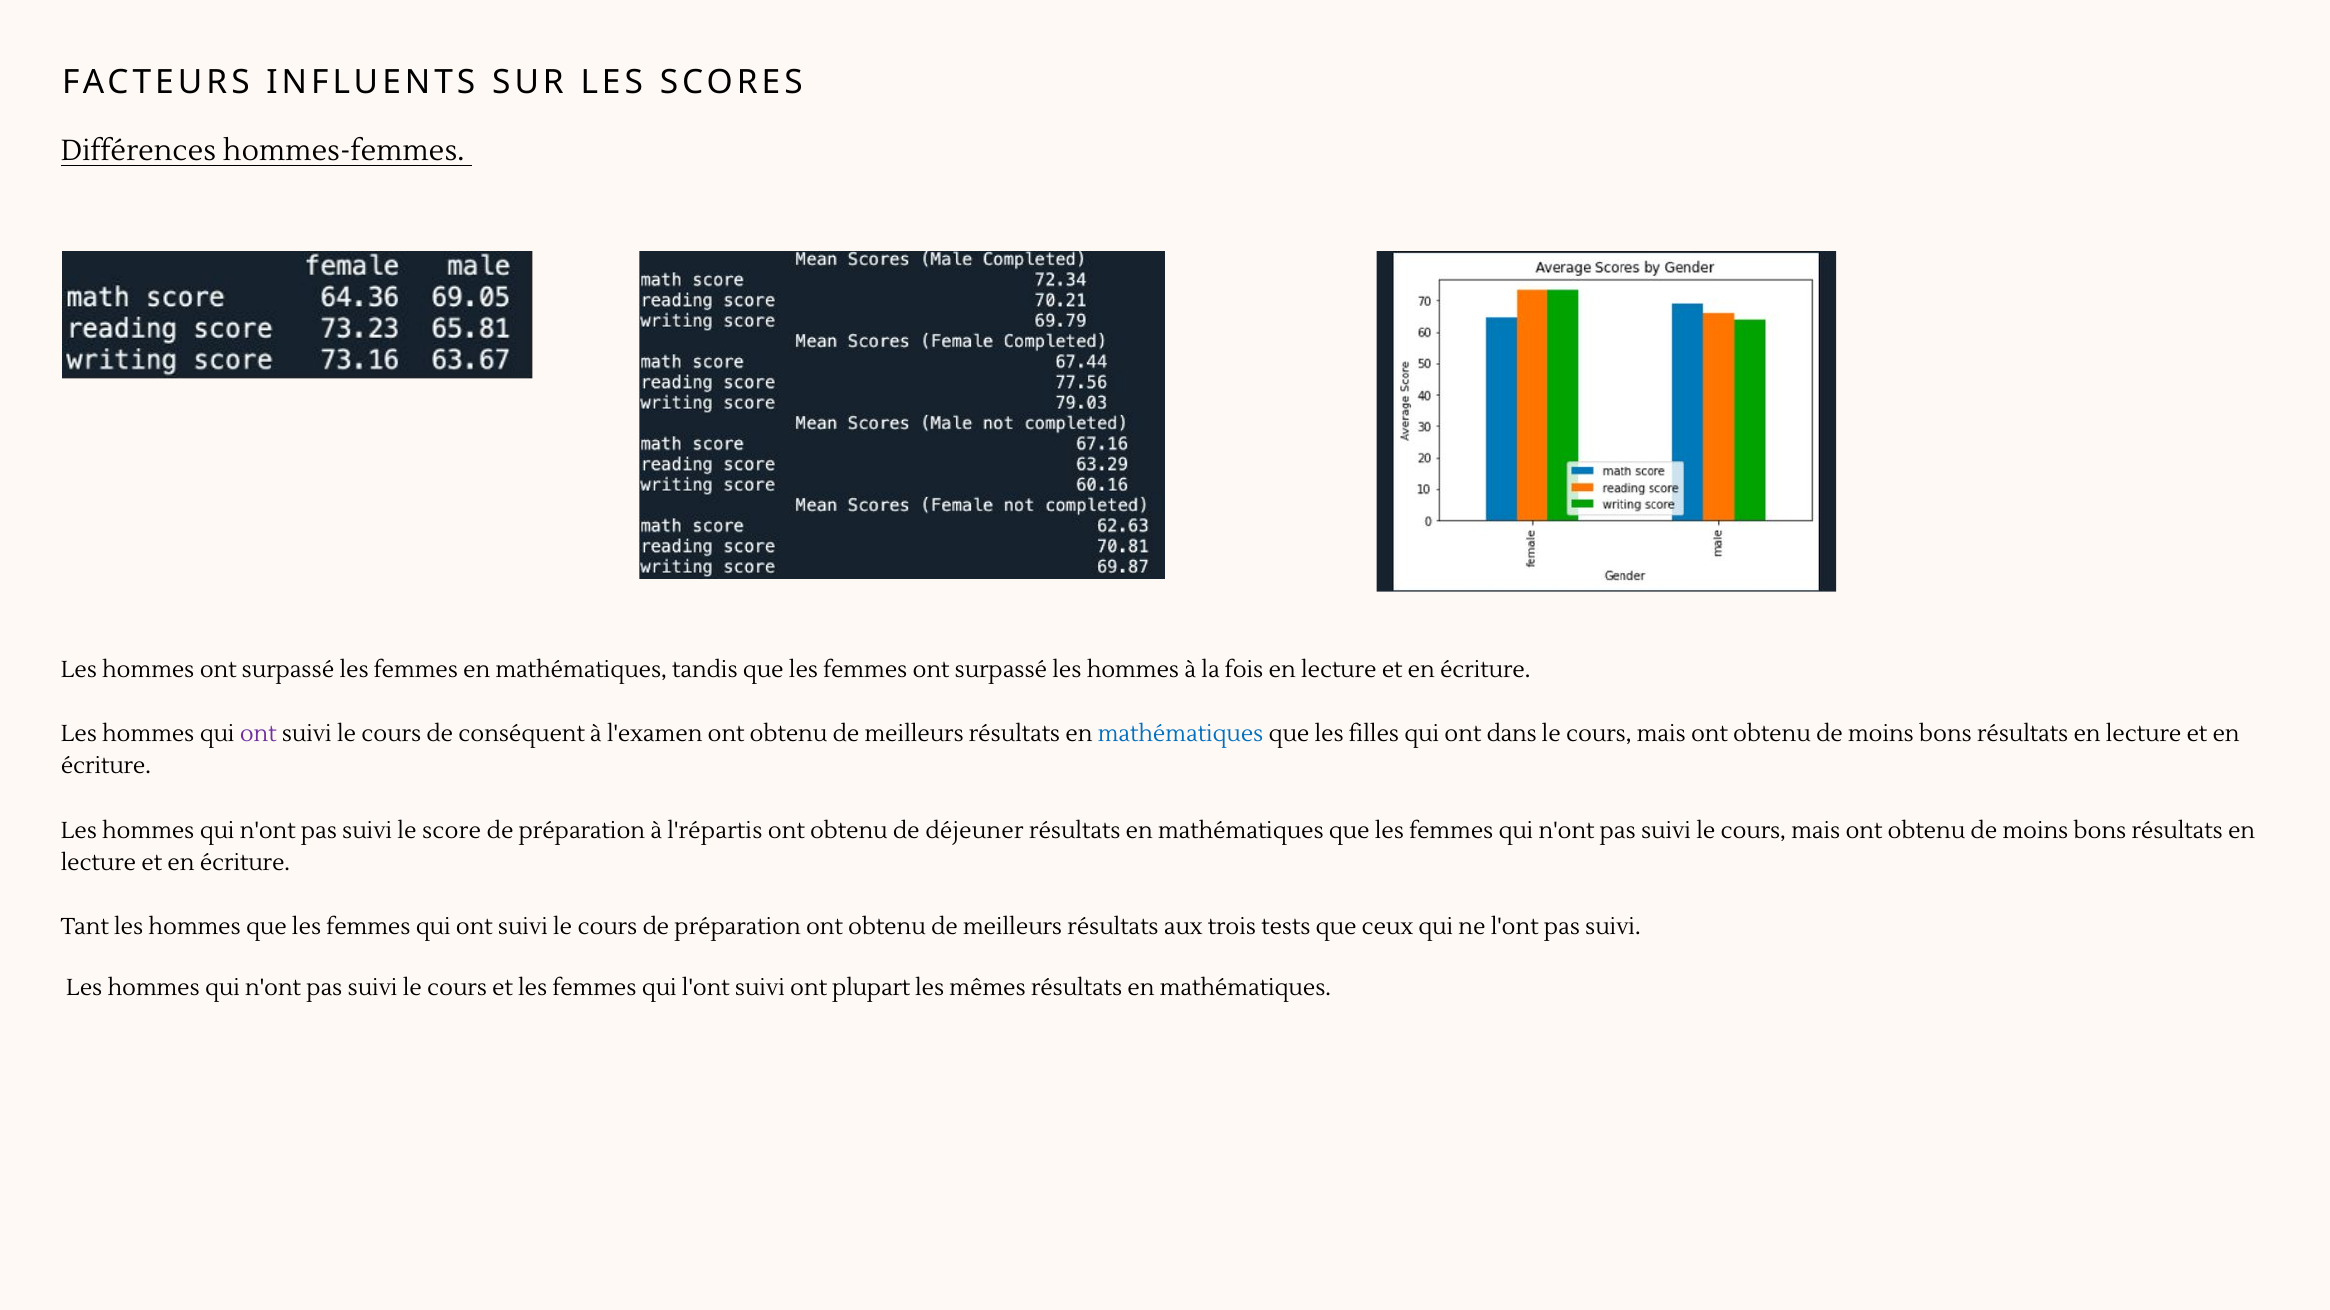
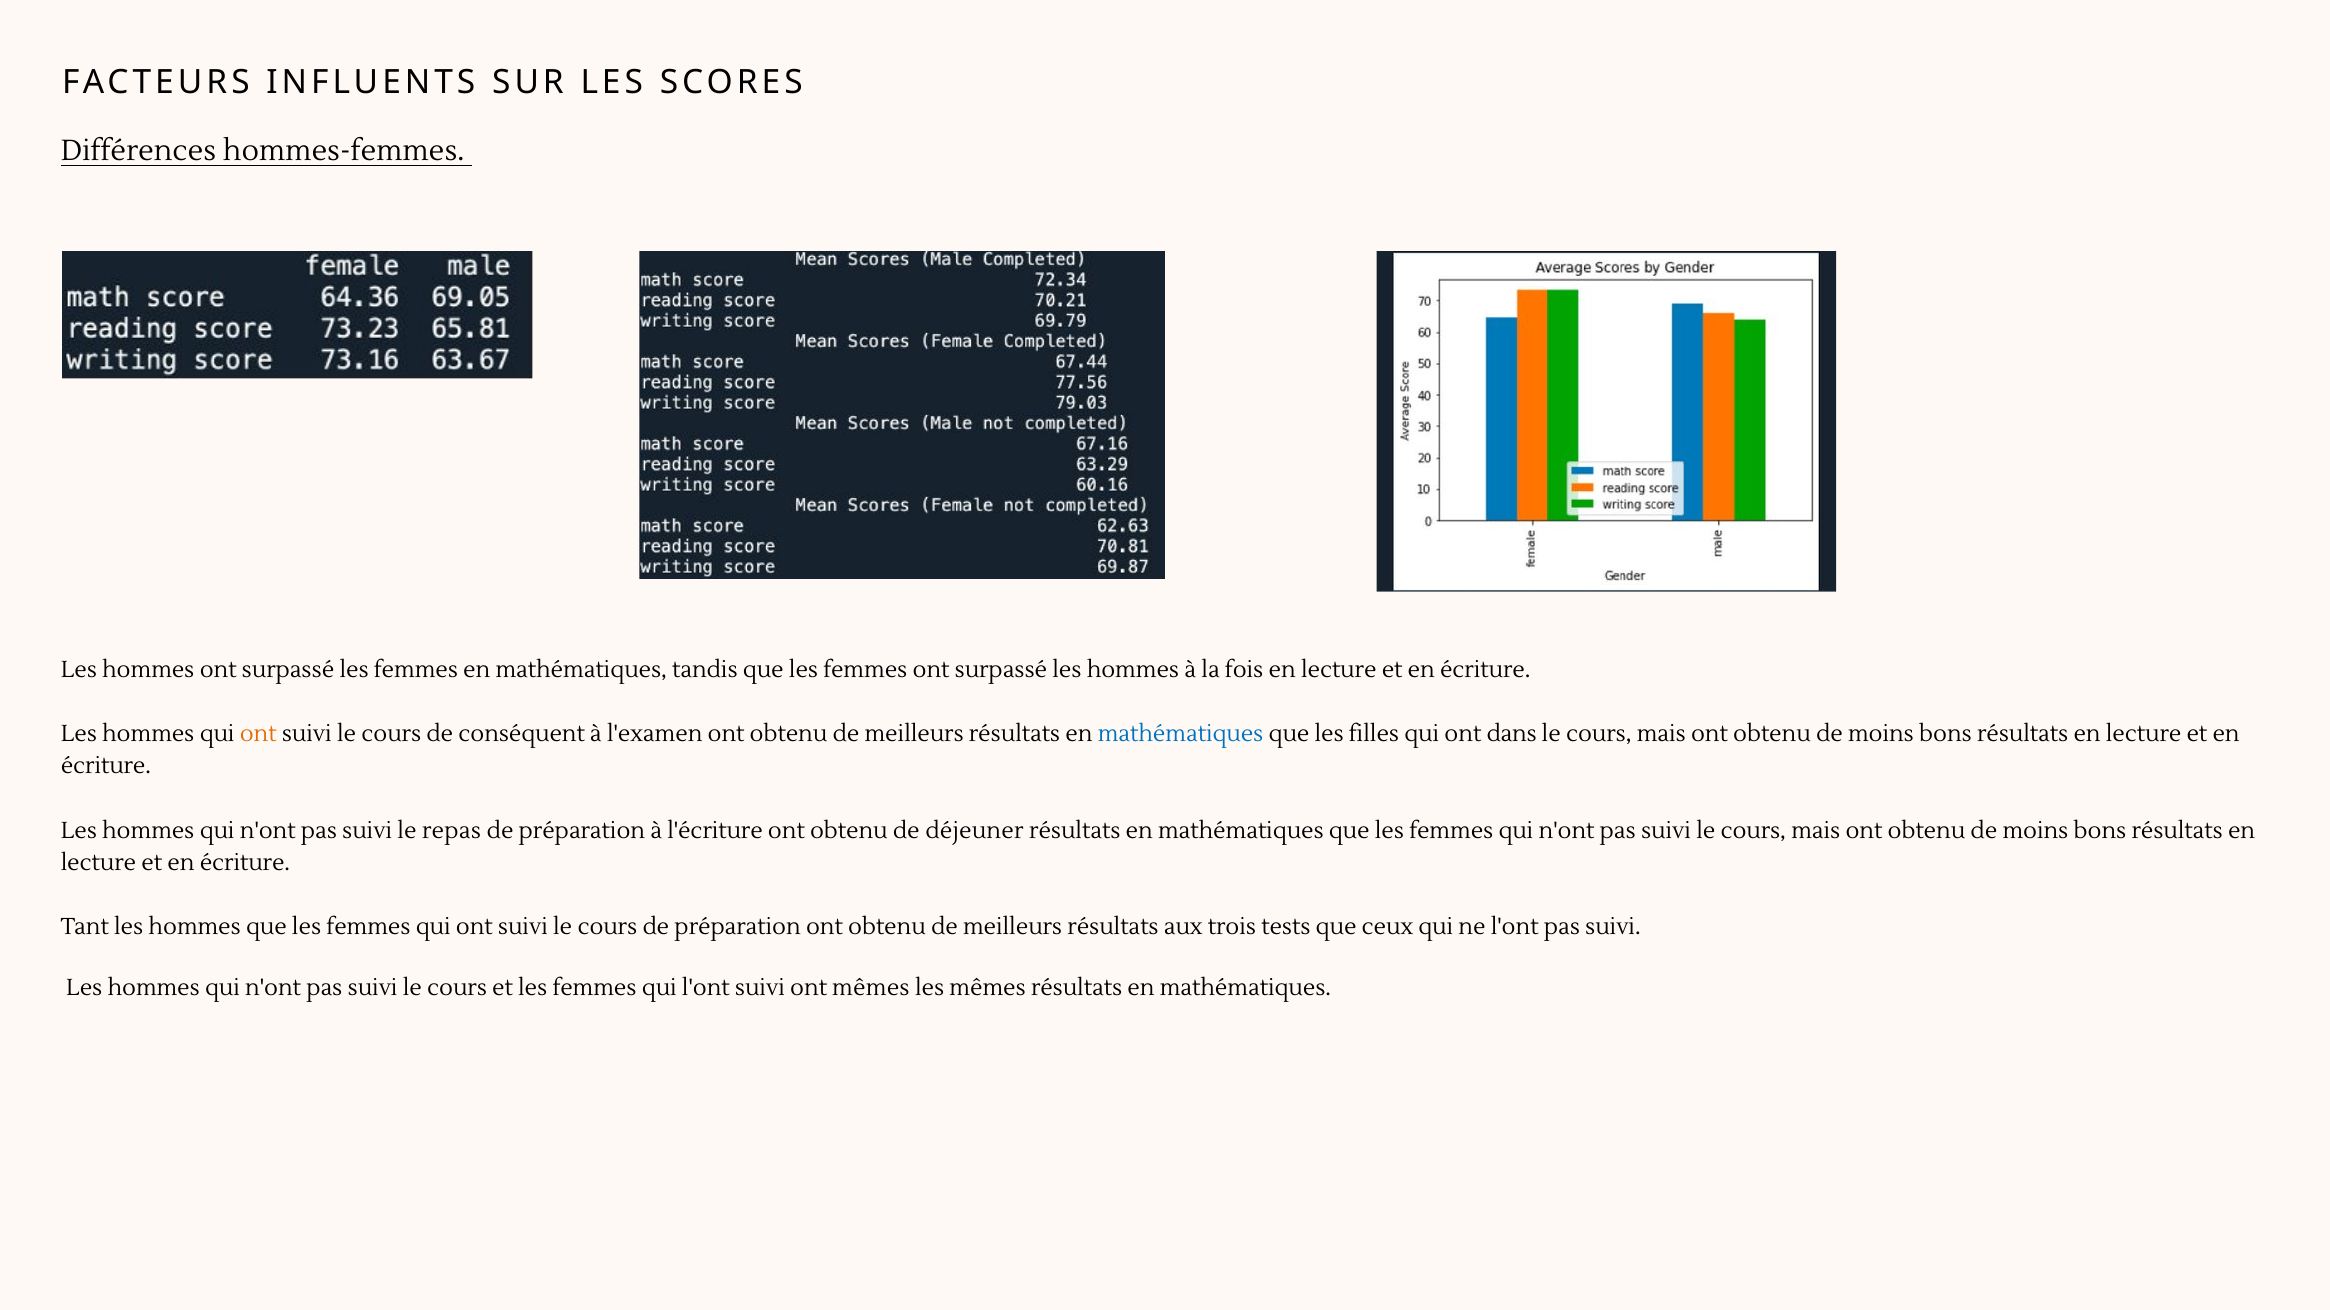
ont at (258, 735) colour: purple -> orange
score: score -> repas
l'répartis: l'répartis -> l'écriture
ont plupart: plupart -> mêmes
